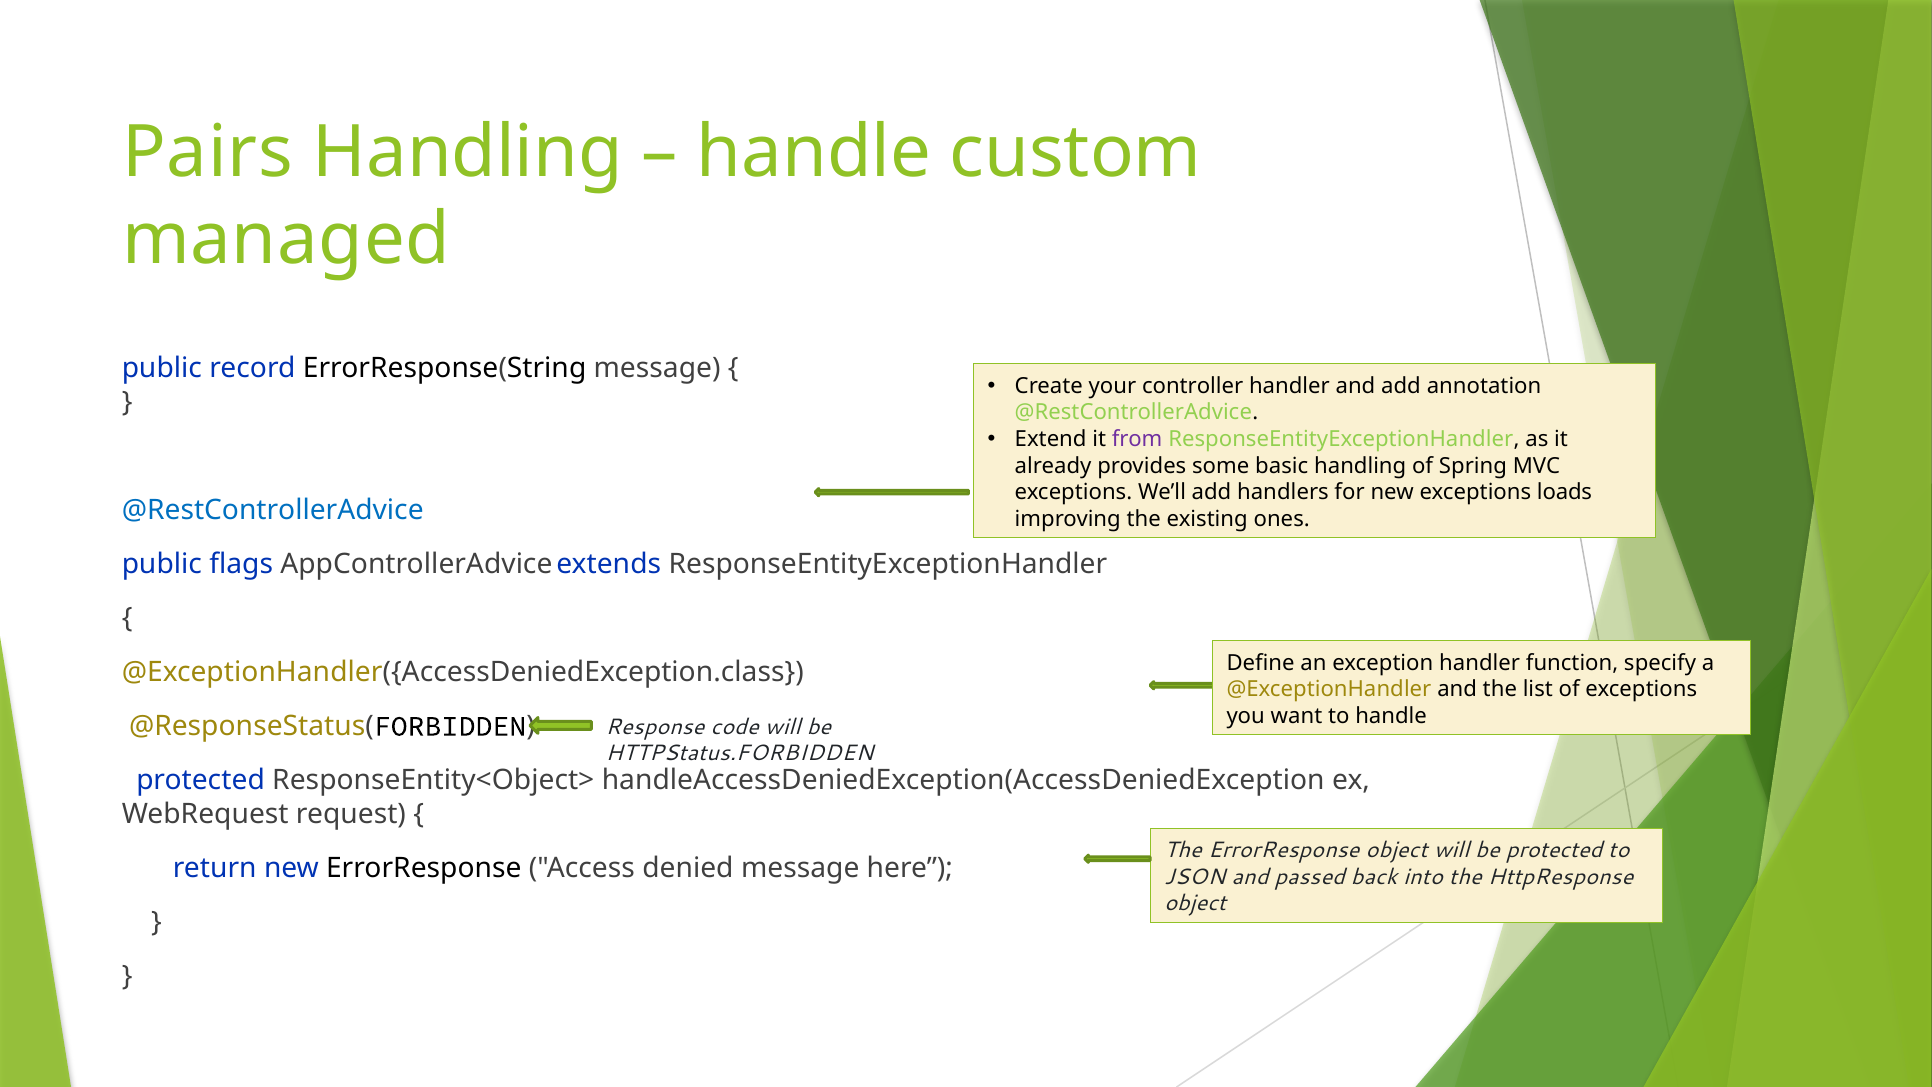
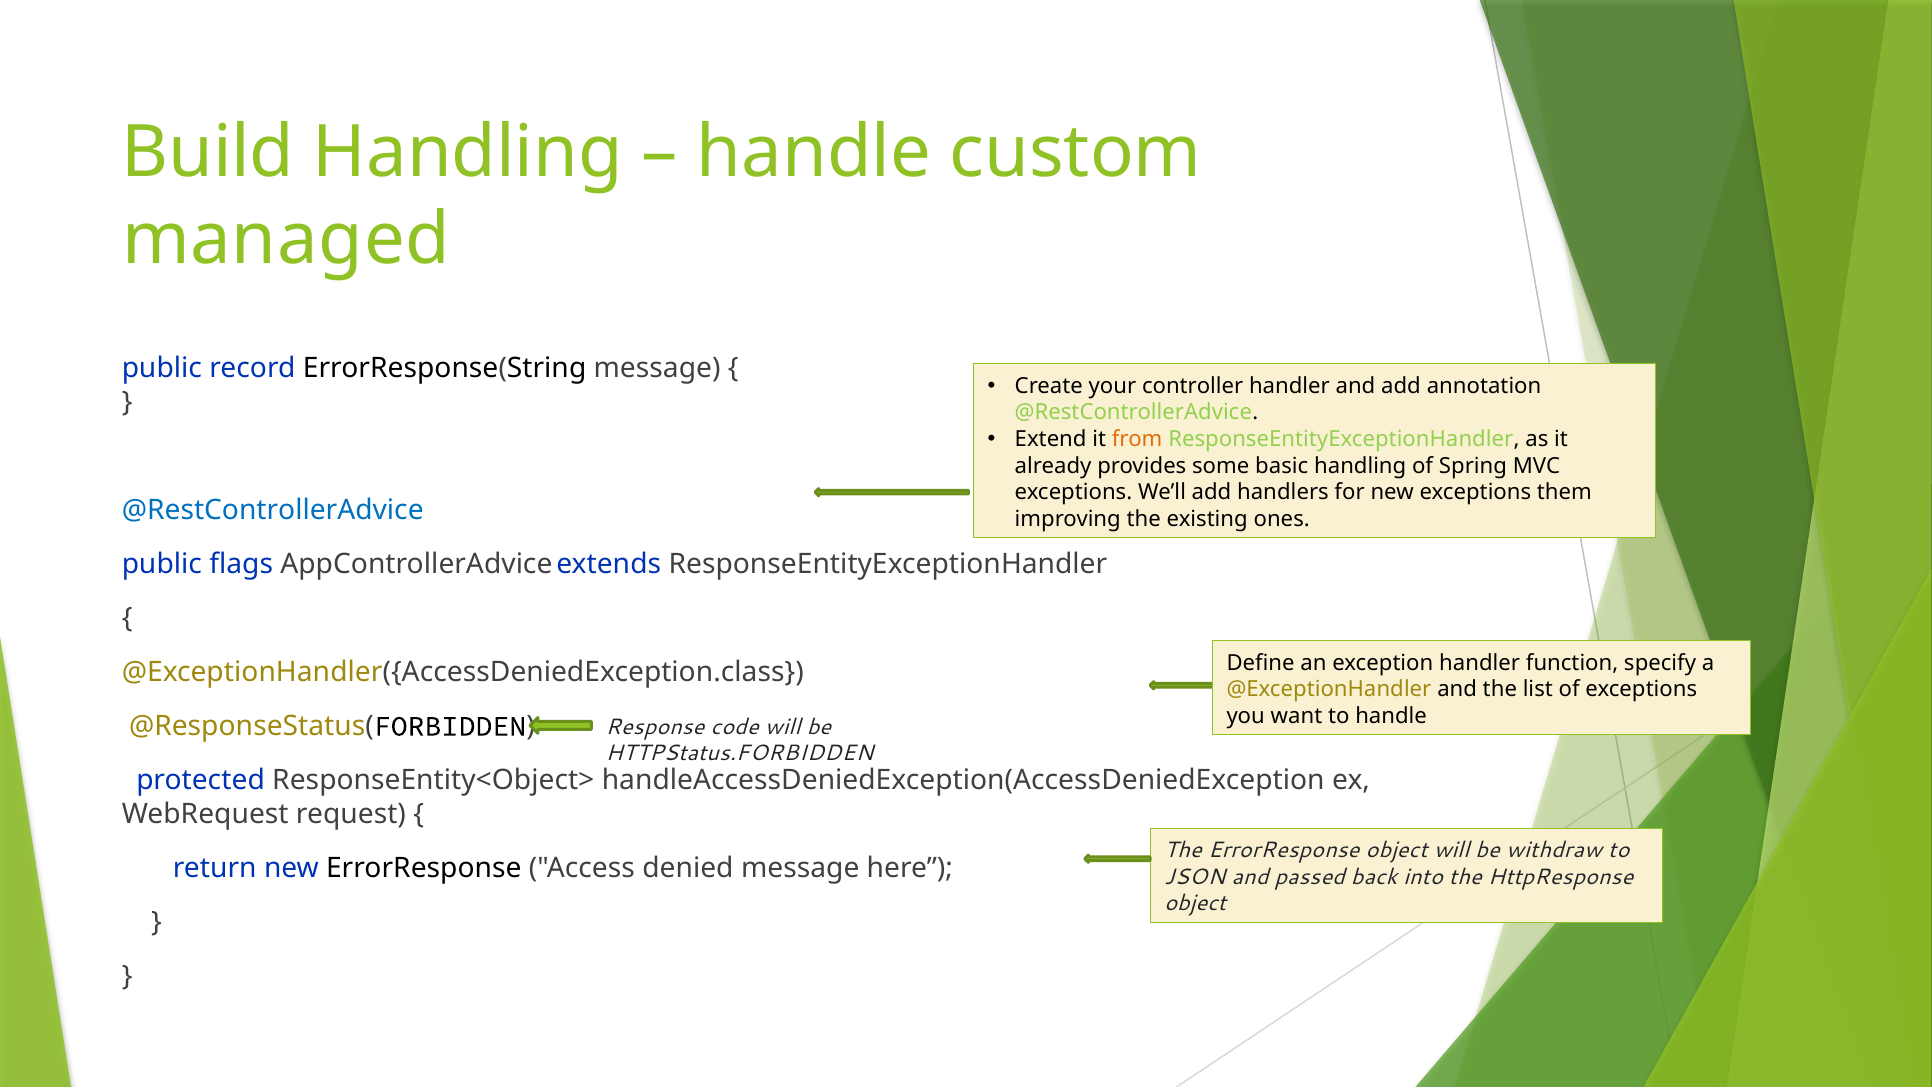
Pairs: Pairs -> Build
from colour: purple -> orange
loads: loads -> them
be protected: protected -> withdraw
